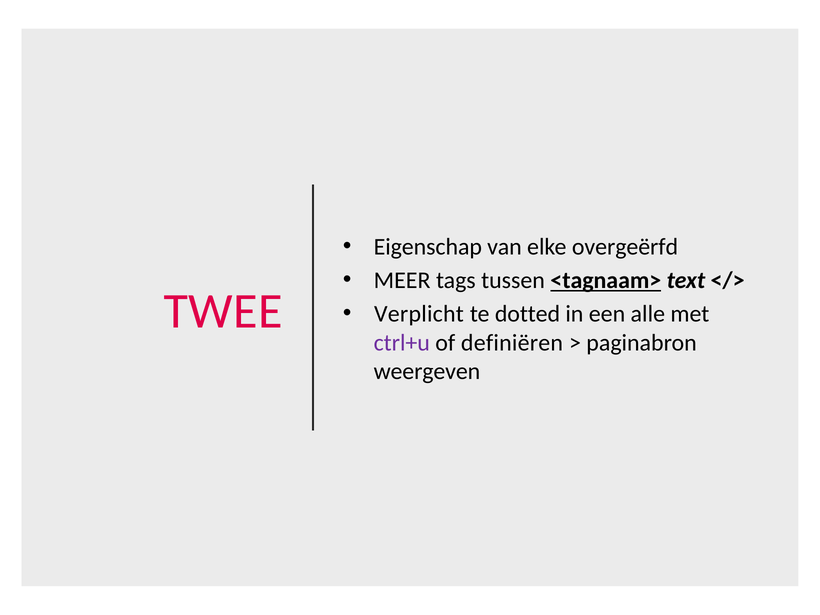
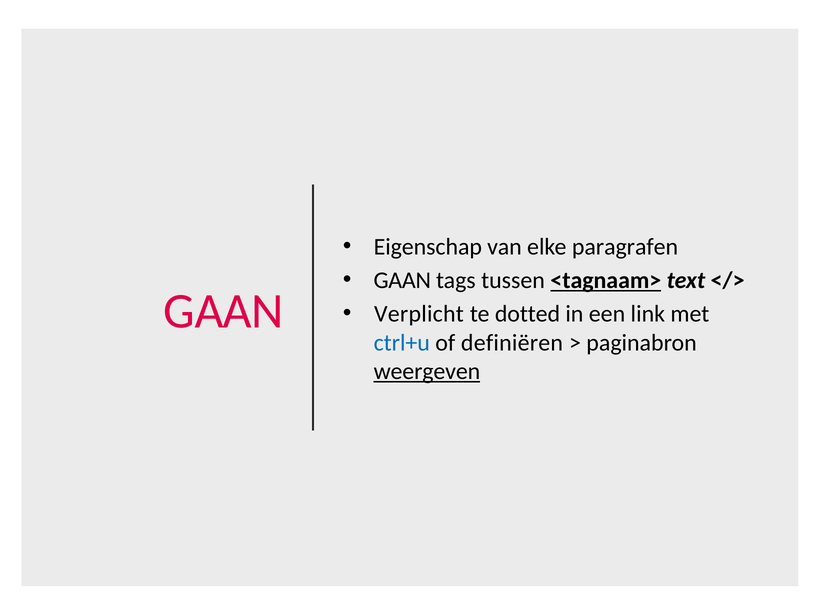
overgeërfd: overgeërfd -> paragrafen
MEER at (402, 280): MEER -> GAAN
TWEE at (223, 311): TWEE -> GAAN
alle: alle -> link
ctrl+u colour: purple -> blue
weergeven underline: none -> present
